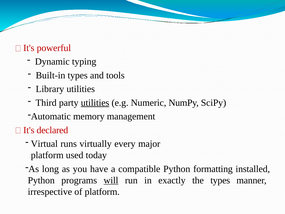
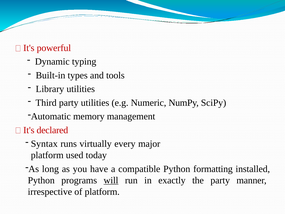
utilities at (95, 103) underline: present -> none
Virtual: Virtual -> Syntax
the types: types -> party
